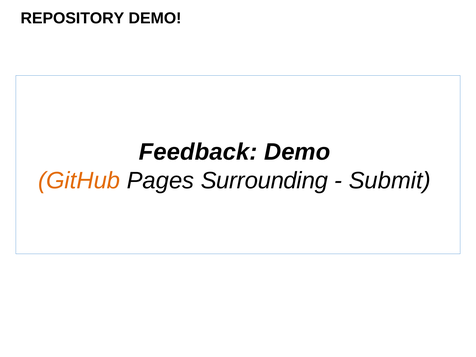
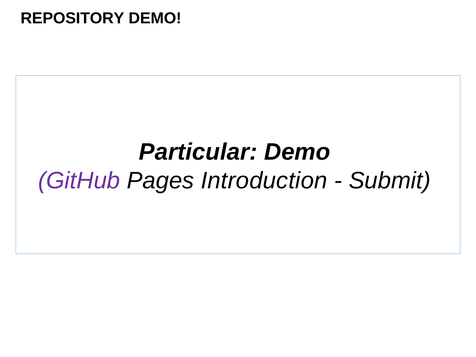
Feedback: Feedback -> Particular
GitHub colour: orange -> purple
Surrounding: Surrounding -> Introduction
